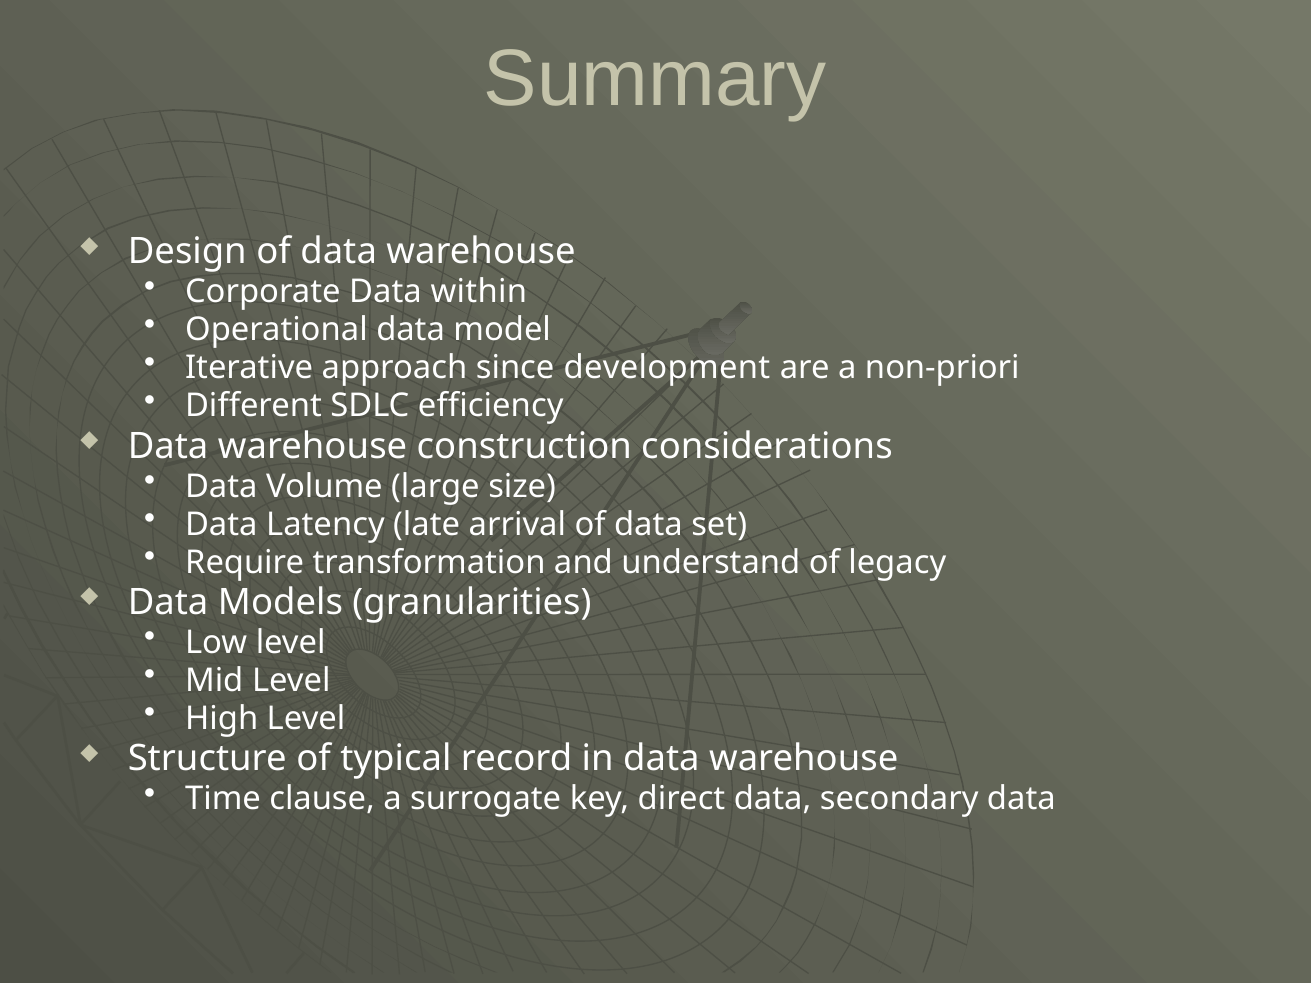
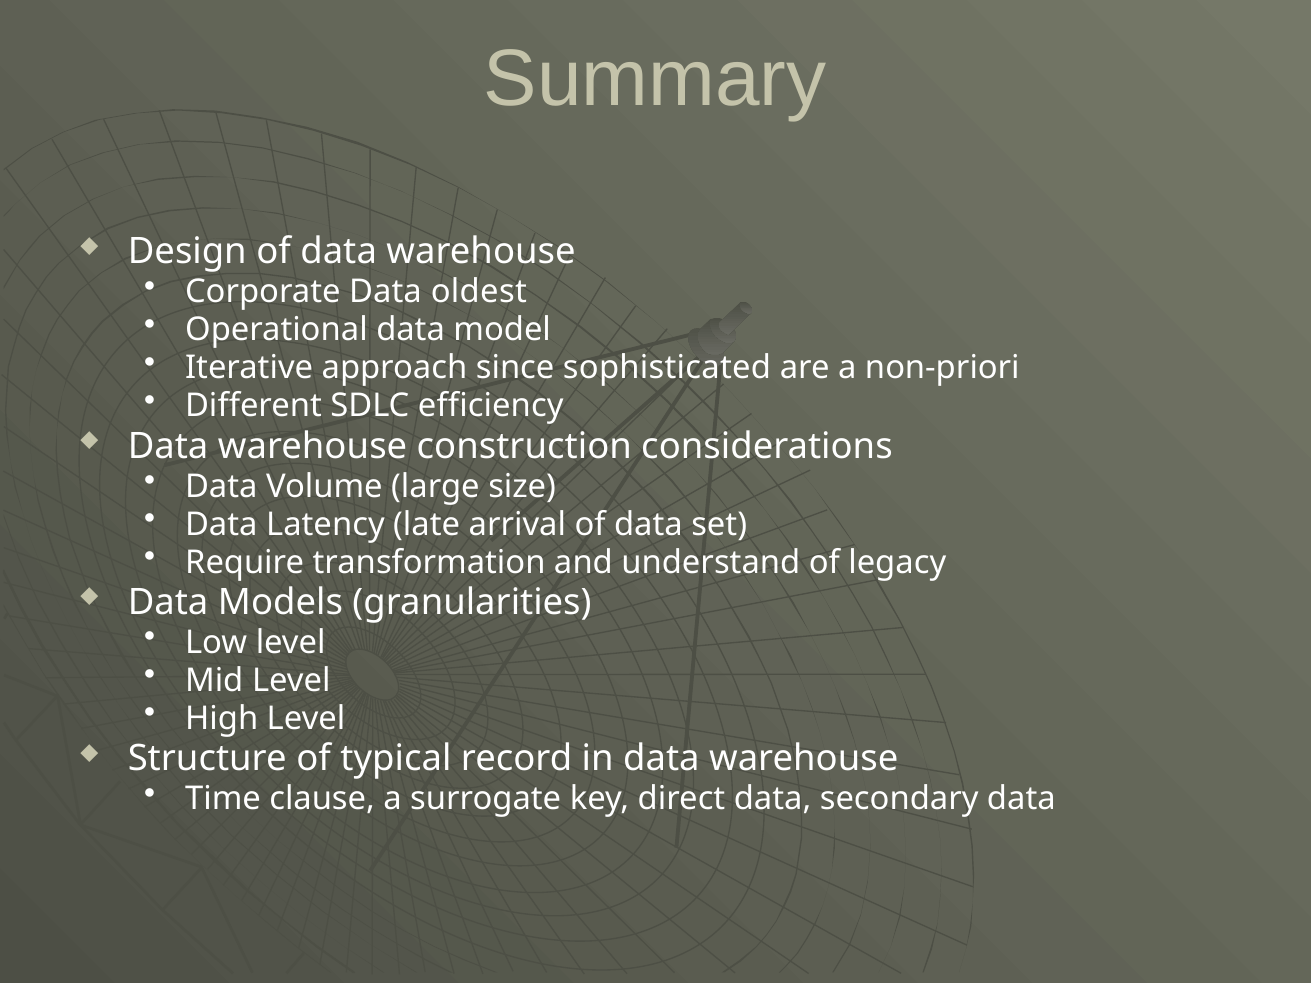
within: within -> oldest
development: development -> sophisticated
